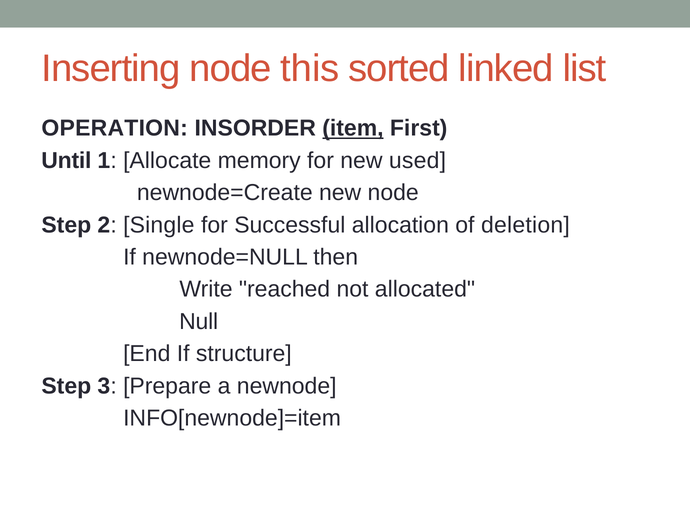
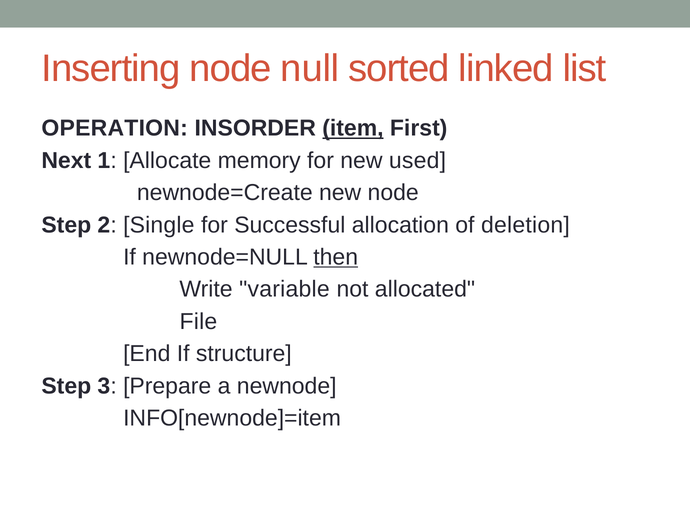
this: this -> null
Until: Until -> Next
then underline: none -> present
reached: reached -> variable
Null: Null -> File
